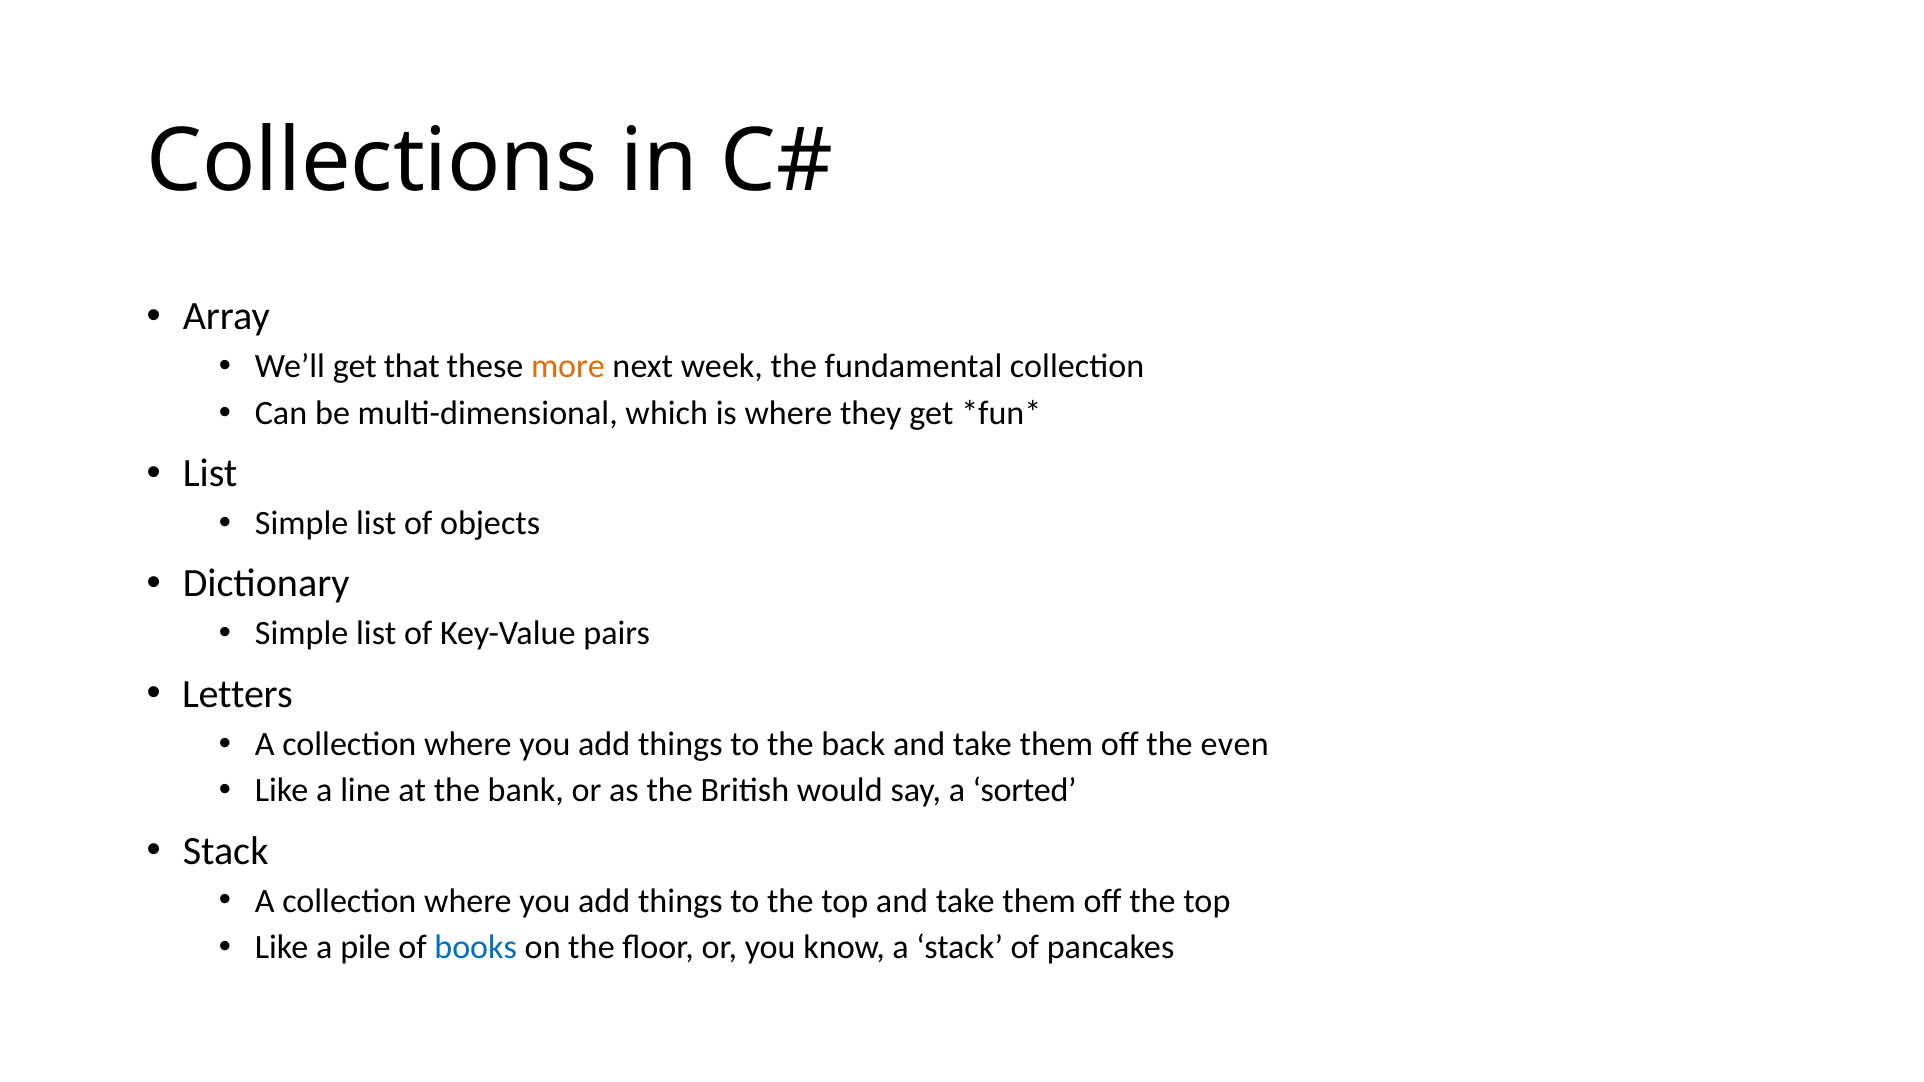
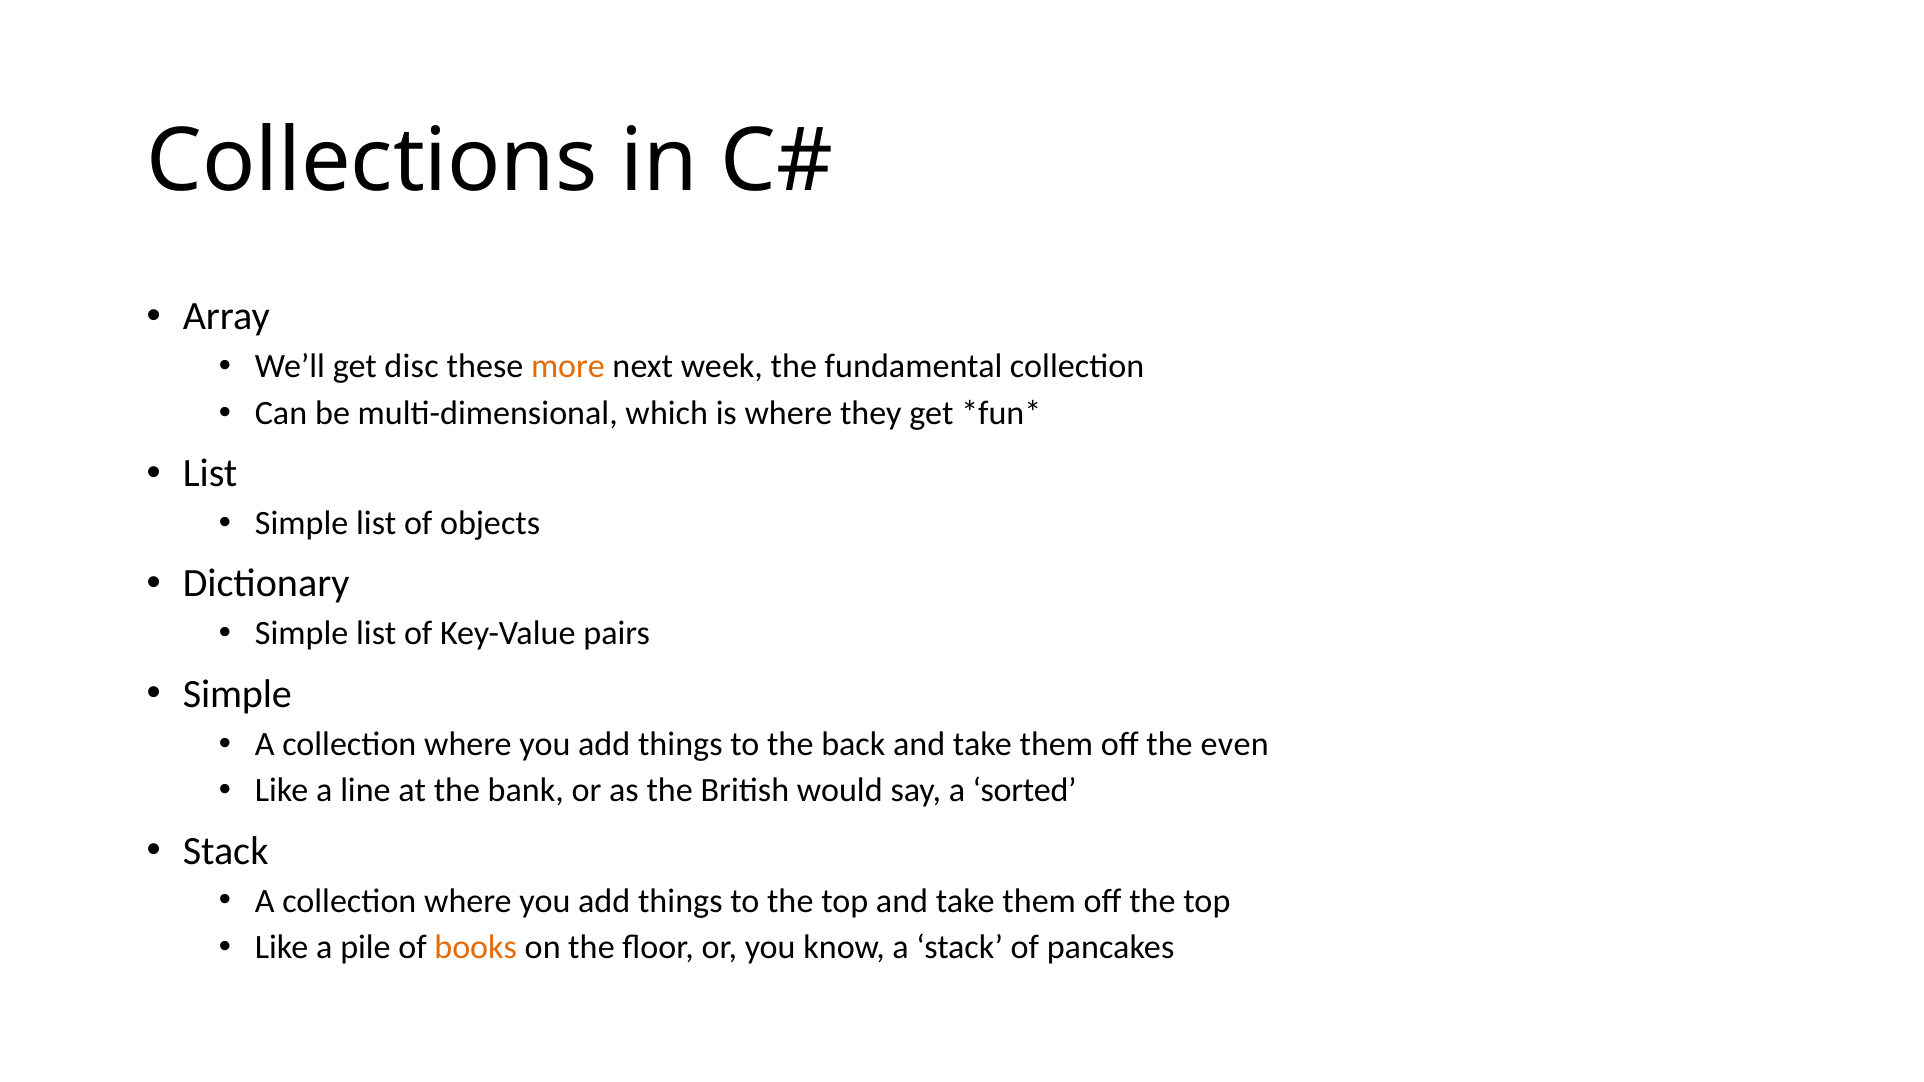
that: that -> disc
Letters at (237, 694): Letters -> Simple
books colour: blue -> orange
